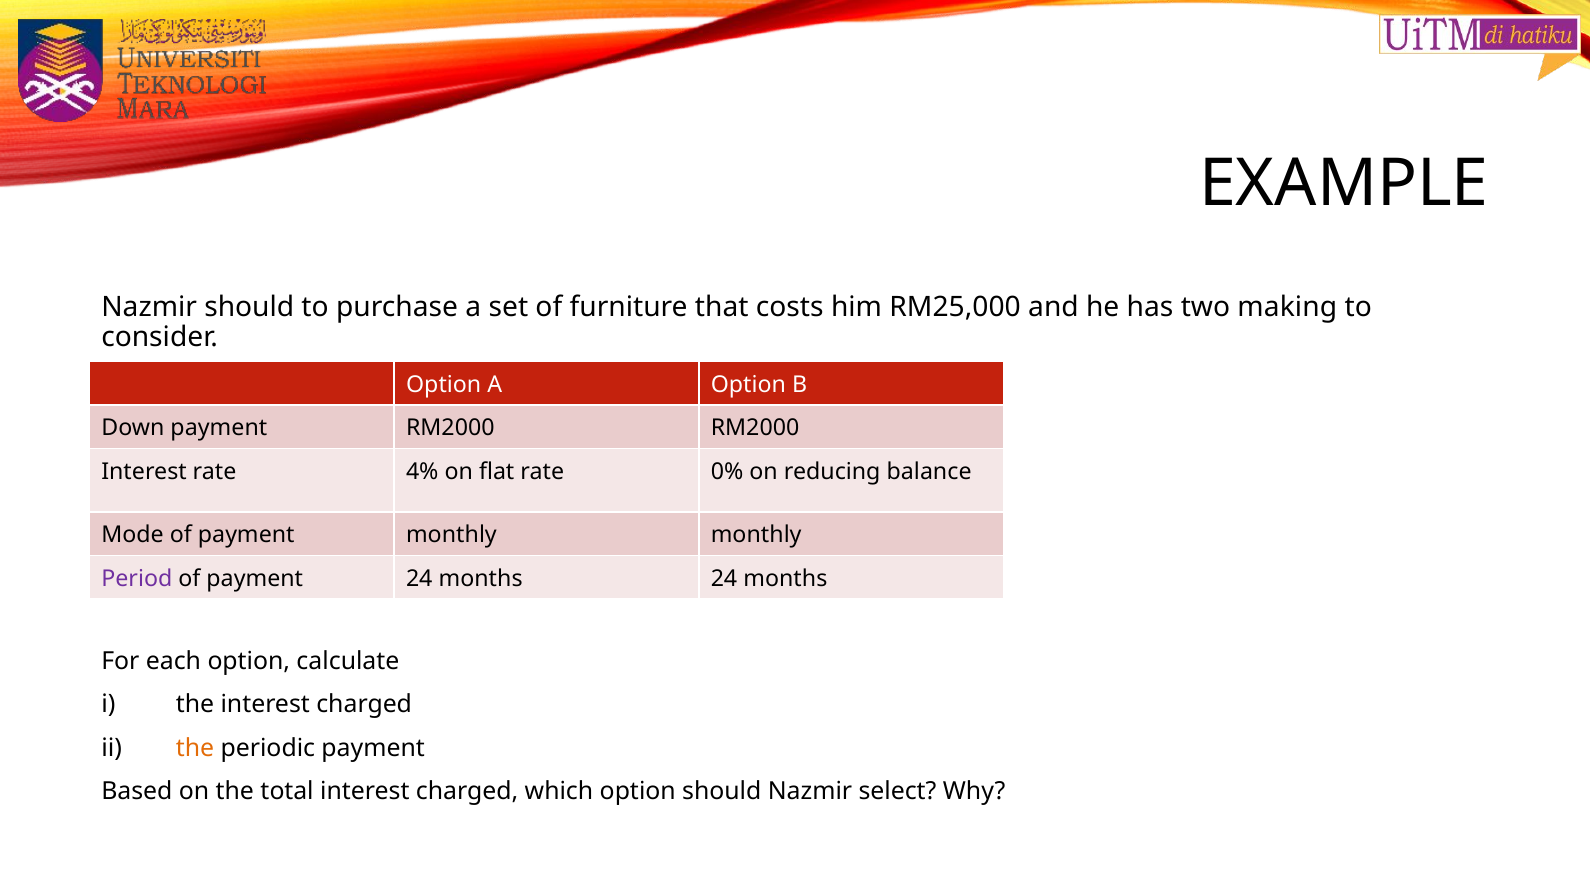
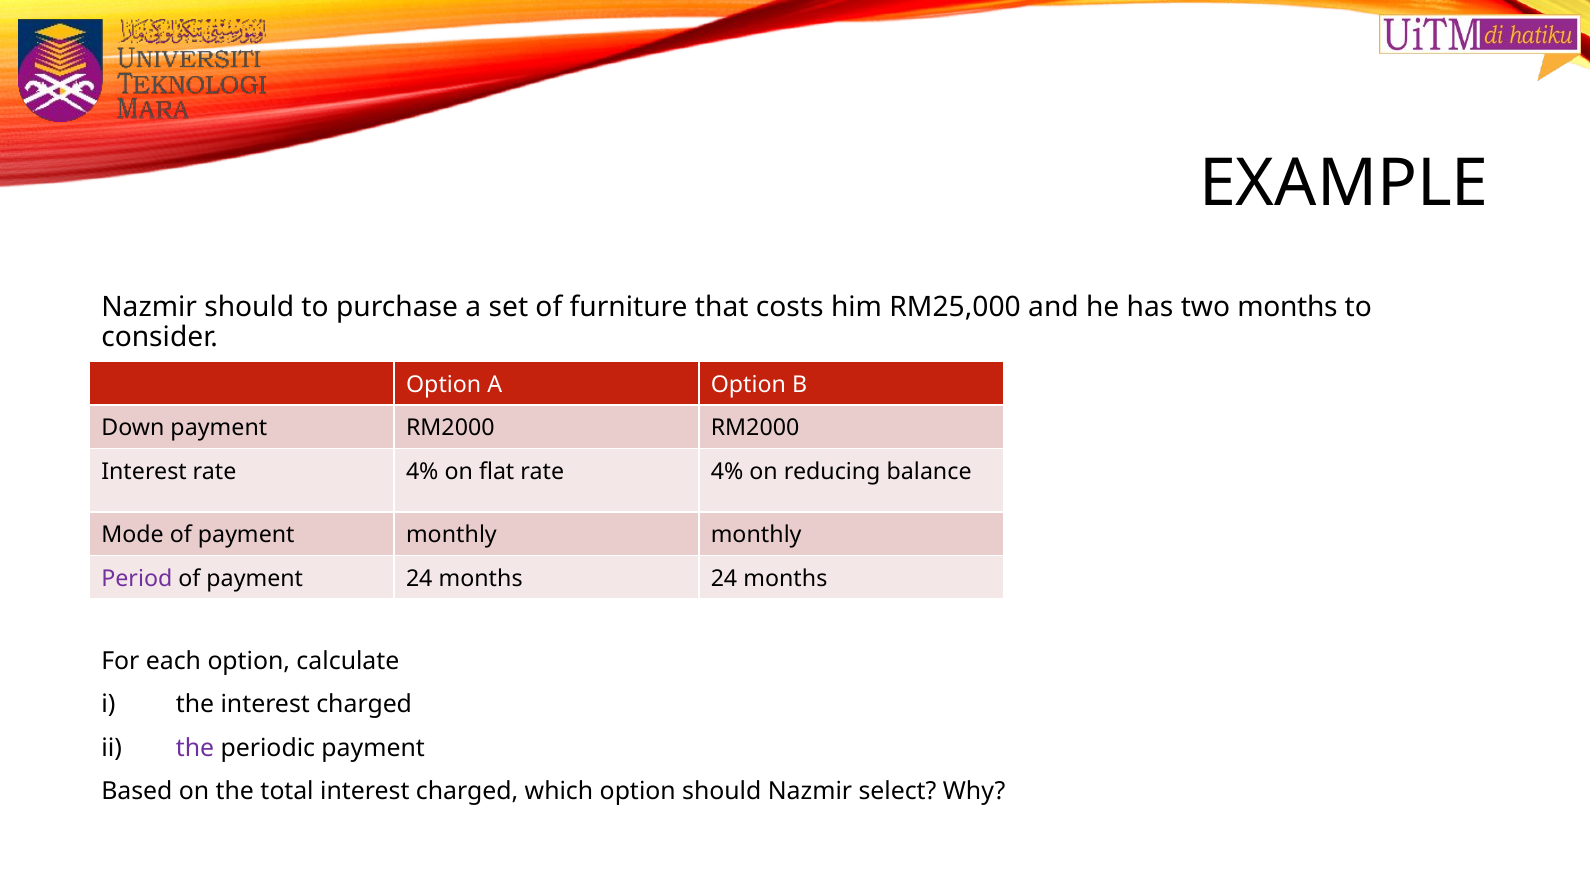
two making: making -> months
flat rate 0%: 0% -> 4%
the at (195, 748) colour: orange -> purple
